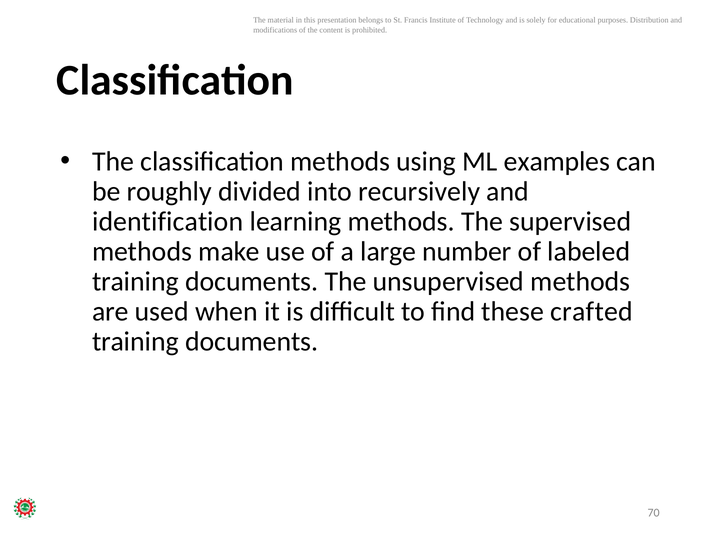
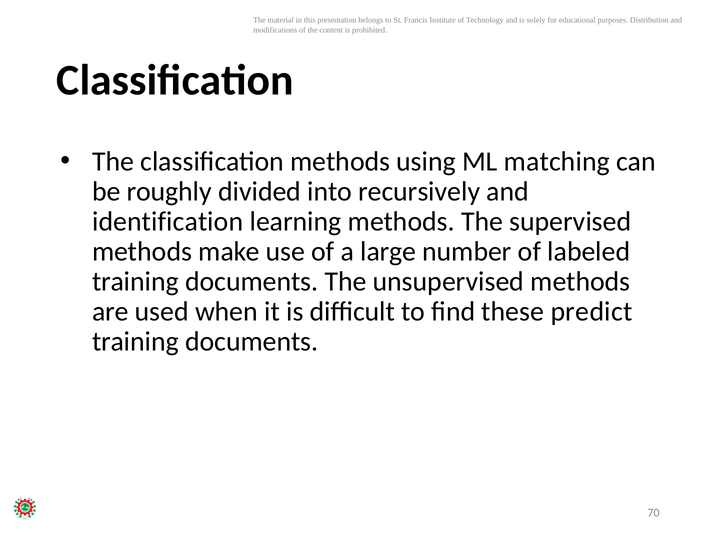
examples: examples -> matching
crafted: crafted -> predict
